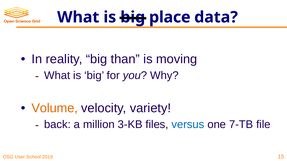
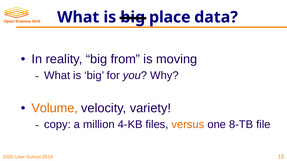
than: than -> from
back: back -> copy
3-KB: 3-KB -> 4-KB
versus colour: blue -> orange
7-TB: 7-TB -> 8-TB
